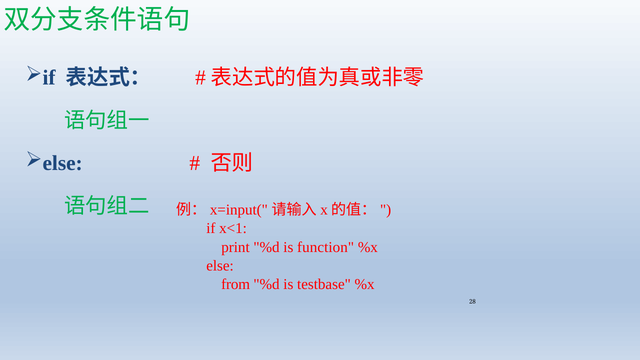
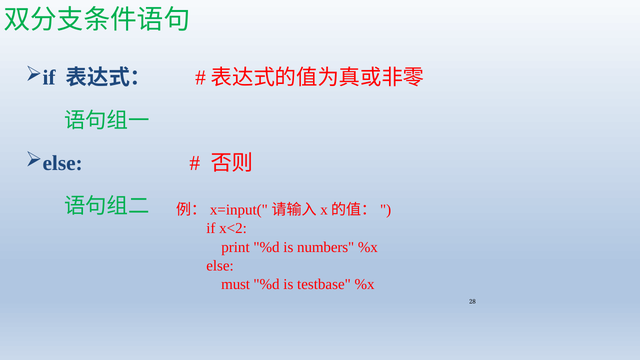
x<1: x<1 -> x<2
function: function -> numbers
from: from -> must
